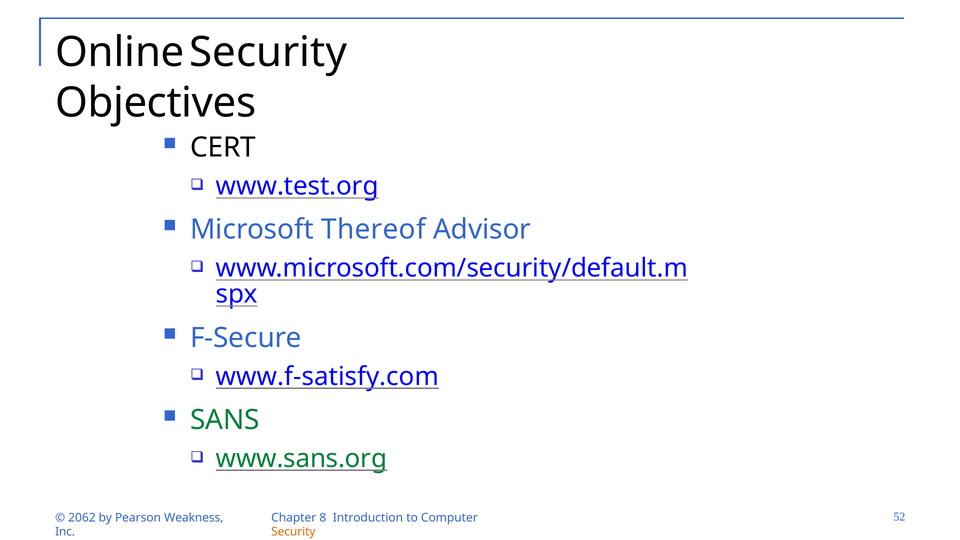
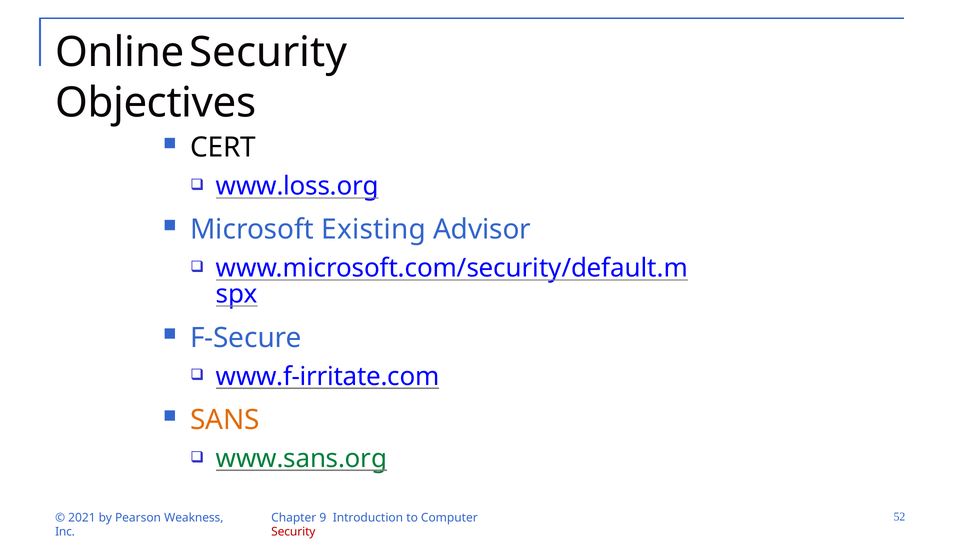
www.test.org: www.test.org -> www.loss.org
Thereof: Thereof -> Existing
www.f-satisfy.com: www.f-satisfy.com -> www.f-irritate.com
SANS colour: green -> orange
2062: 2062 -> 2021
8: 8 -> 9
Security colour: orange -> red
